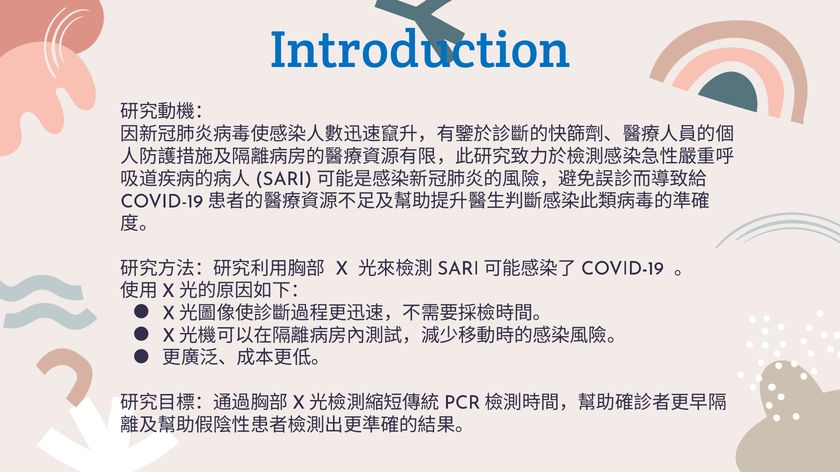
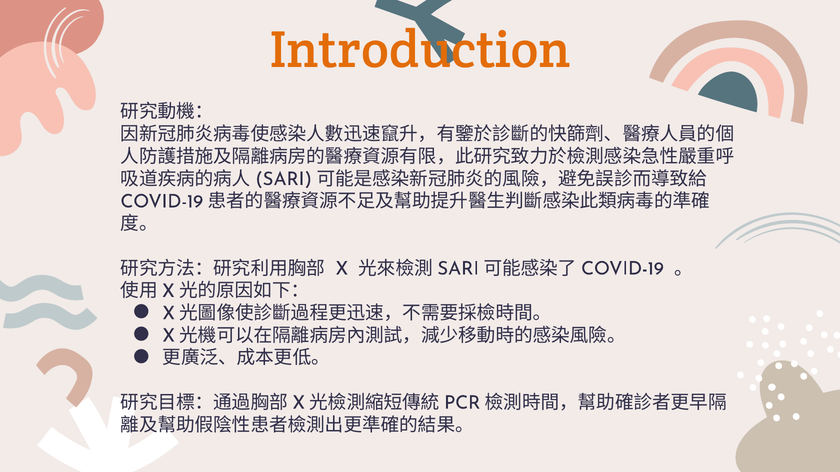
Introduction colour: blue -> orange
